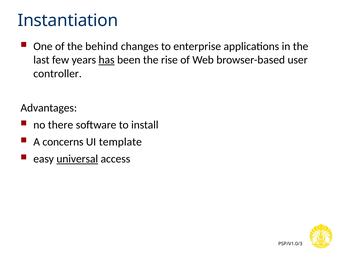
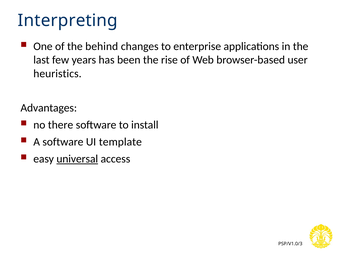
Instantiation: Instantiation -> Interpreting
has underline: present -> none
controller: controller -> heuristics
A concerns: concerns -> software
